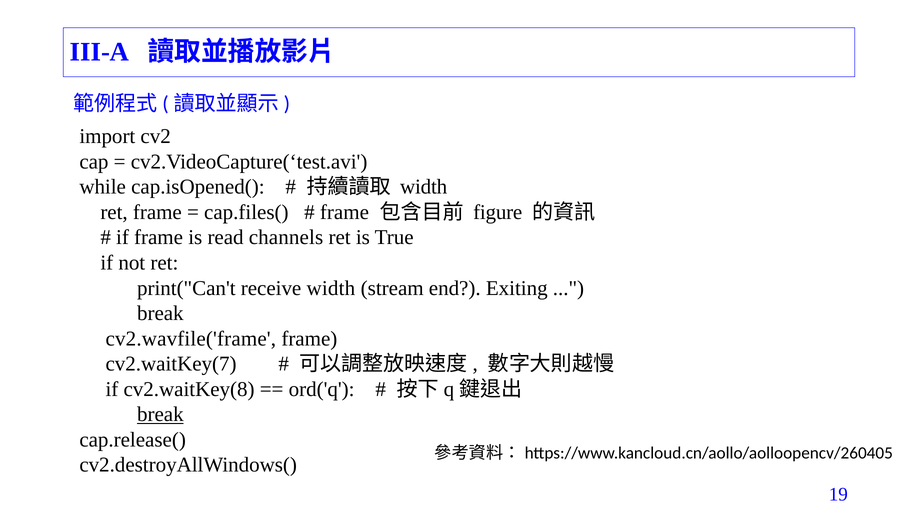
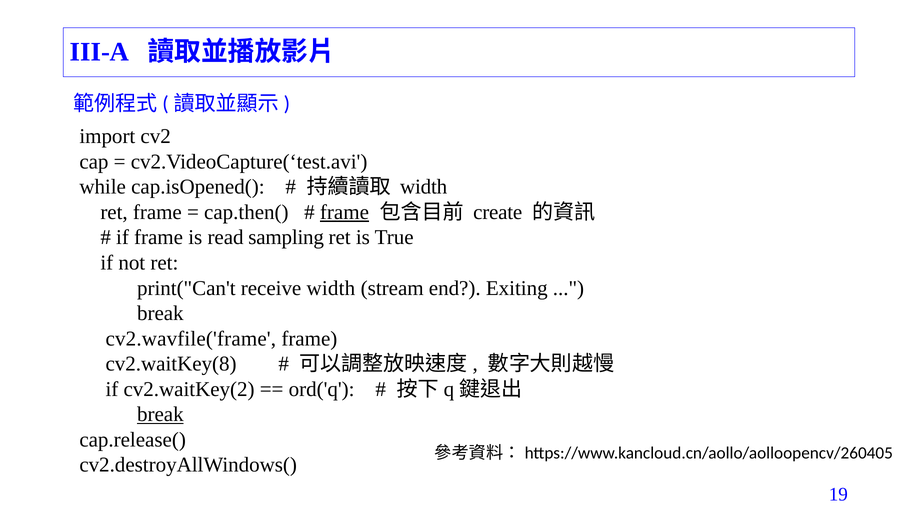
cap.files(: cap.files( -> cap.then(
frame at (344, 212) underline: none -> present
figure: figure -> create
channels: channels -> sampling
cv2.waitKey(7: cv2.waitKey(7 -> cv2.waitKey(8
cv2.waitKey(8: cv2.waitKey(8 -> cv2.waitKey(2
